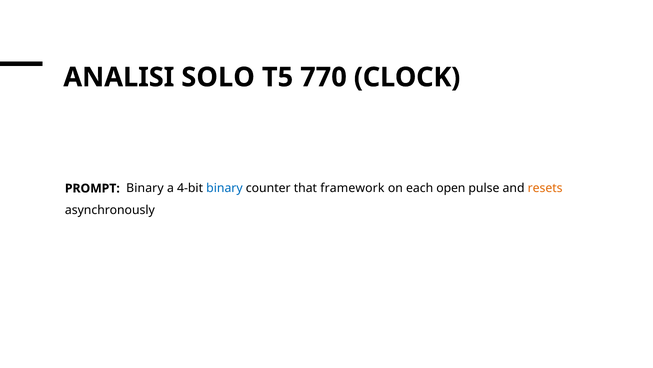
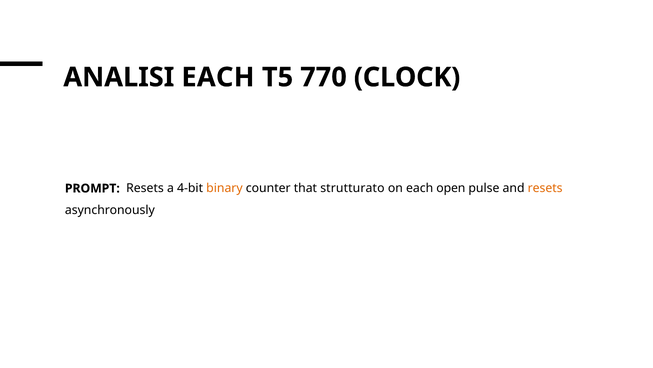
ANALISI SOLO: SOLO -> EACH
PROMPT Binary: Binary -> Resets
binary at (224, 188) colour: blue -> orange
framework: framework -> strutturato
